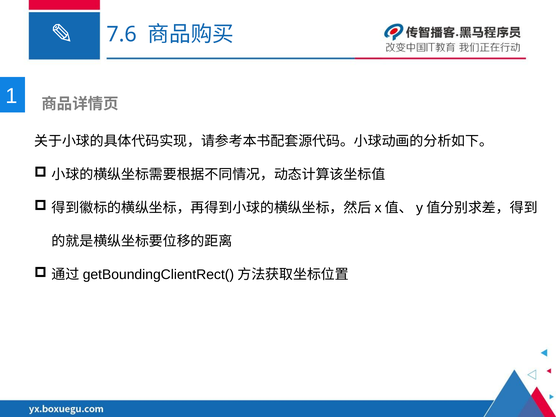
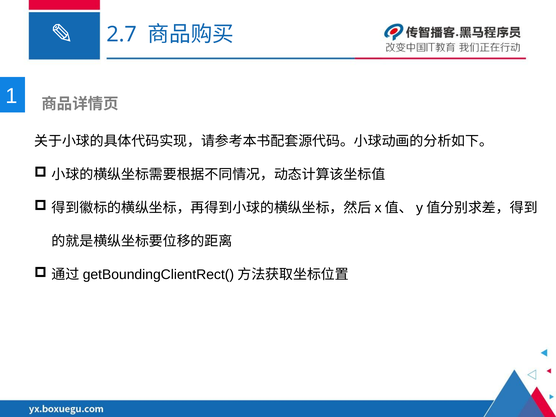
7.6: 7.6 -> 2.7
